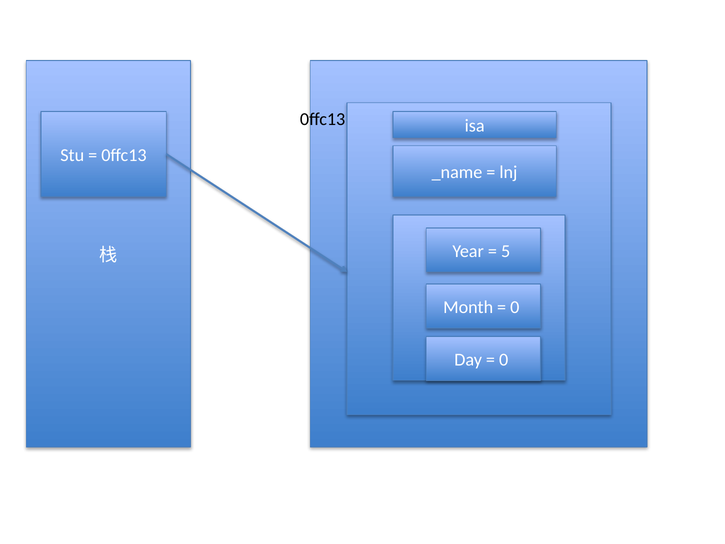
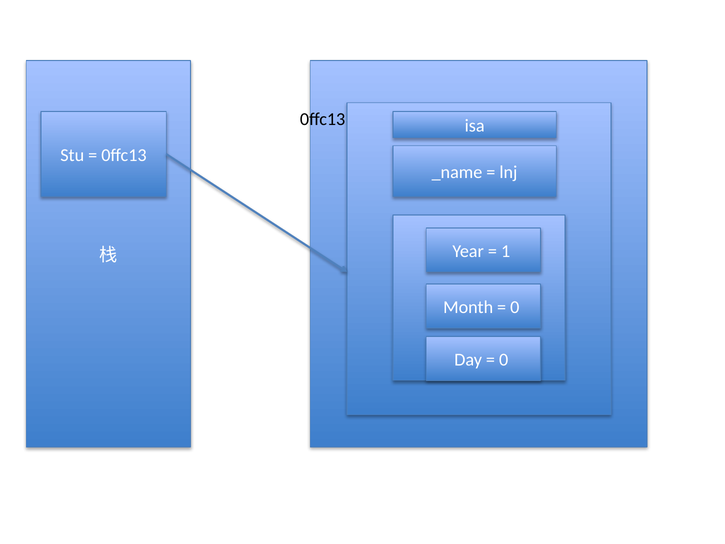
5: 5 -> 1
